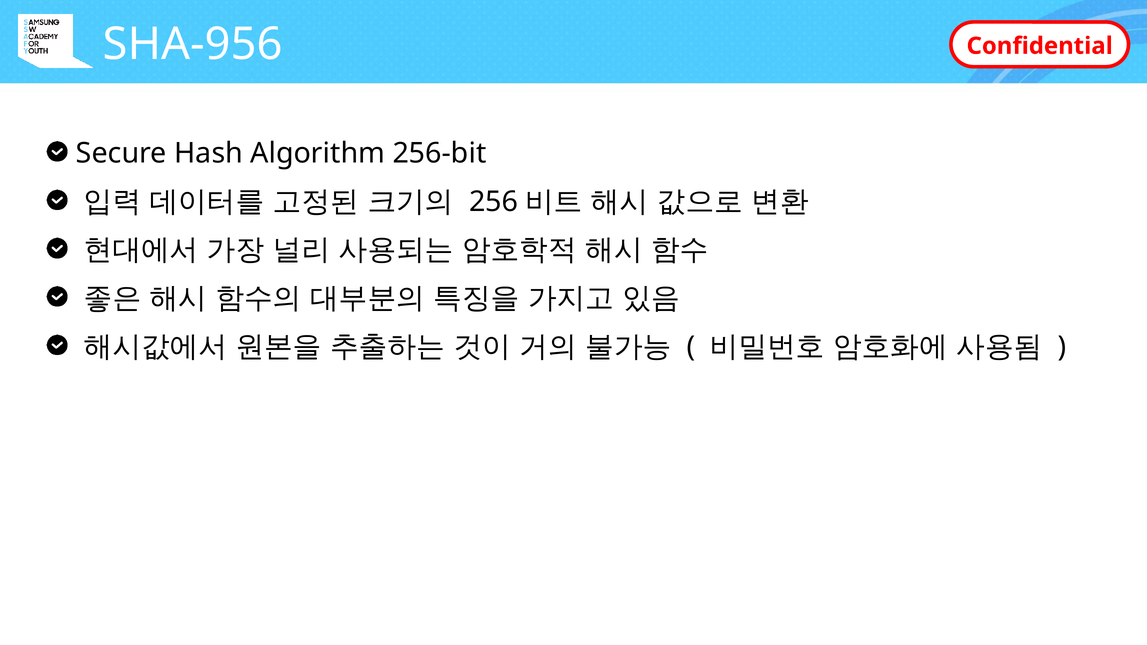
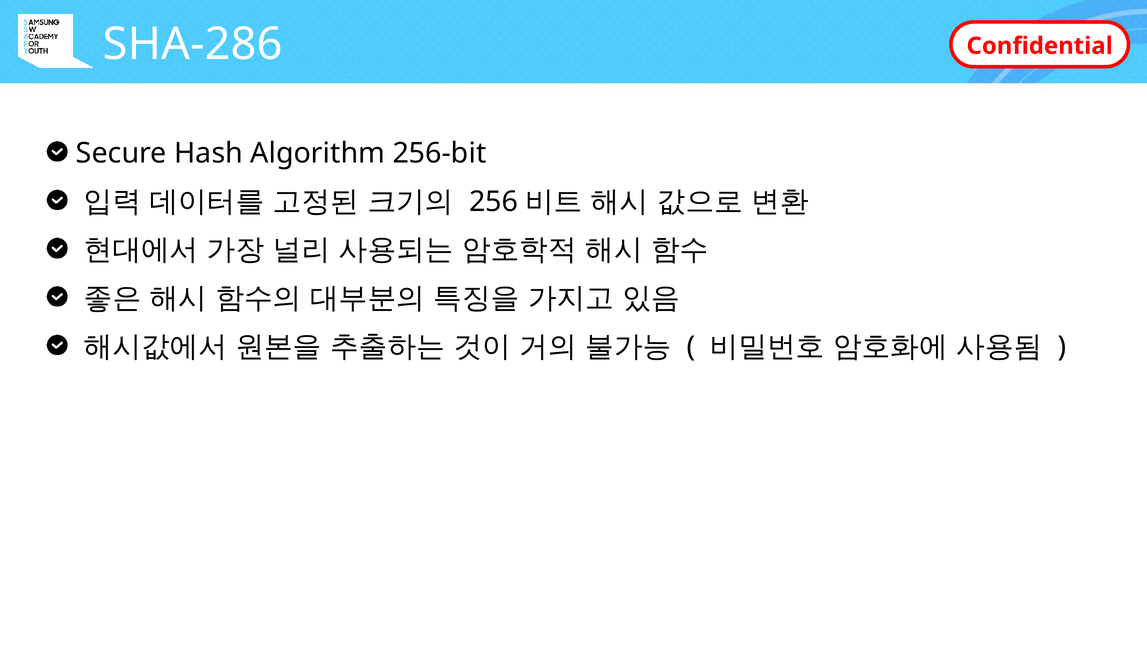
SHA-956: SHA-956 -> SHA-286
